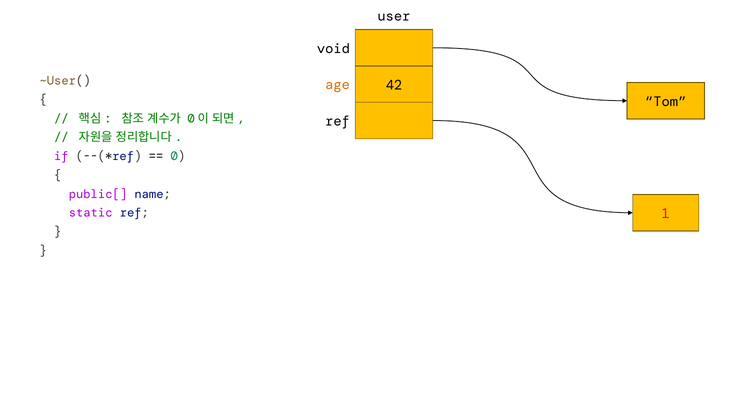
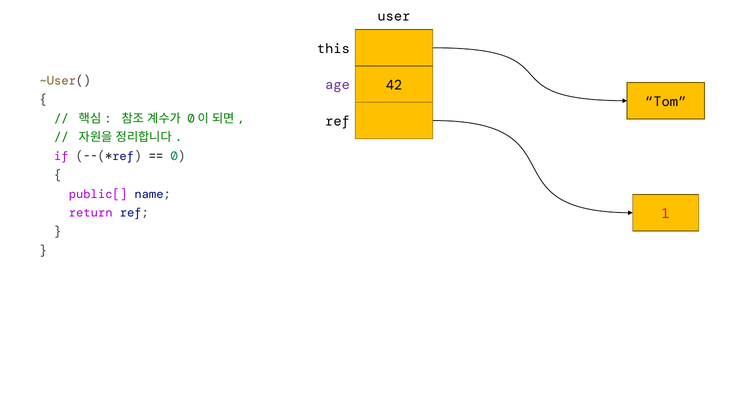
void: void -> this
age colour: orange -> purple
static: static -> return
